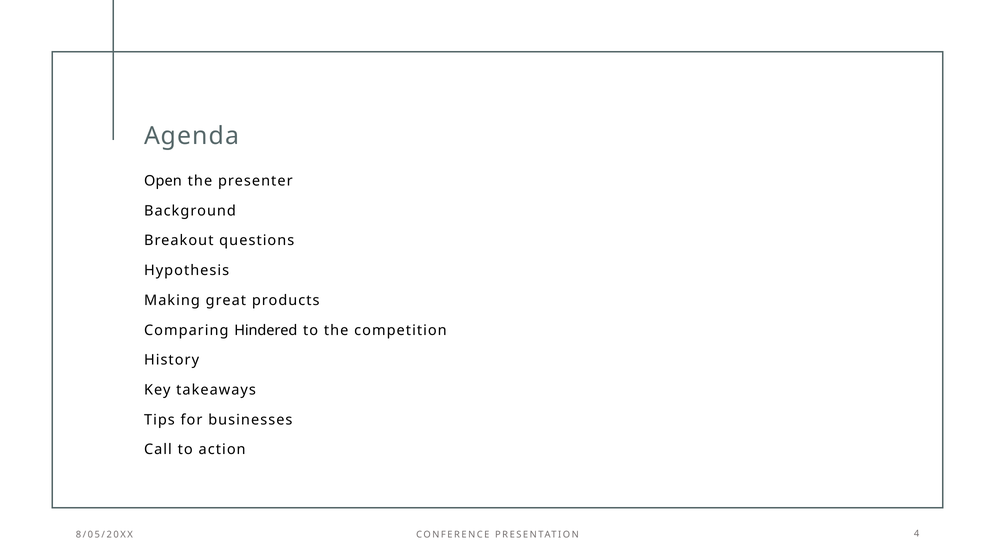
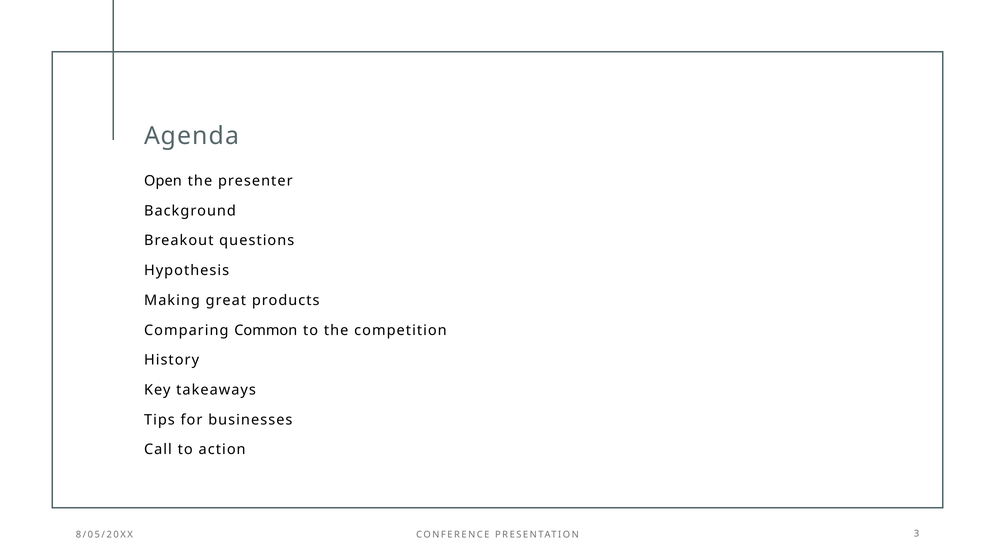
Hindered: Hindered -> Common
4: 4 -> 3
